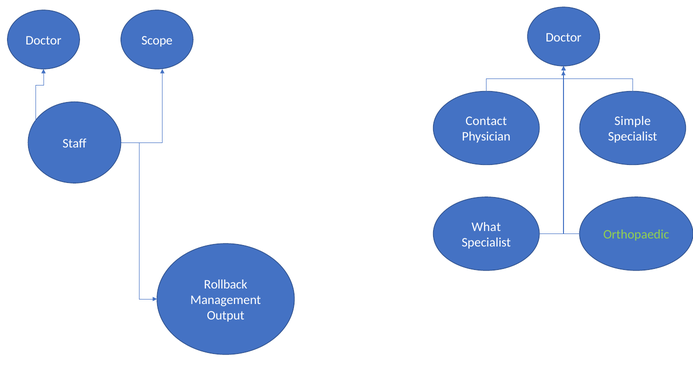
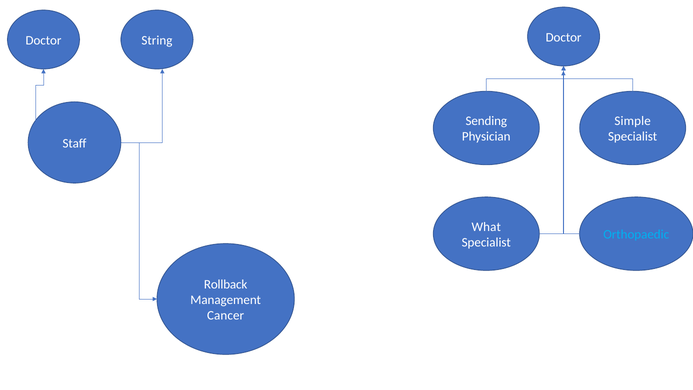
Scope: Scope -> String
Contact: Contact -> Sending
Orthopaedic colour: light green -> light blue
Output: Output -> Cancer
